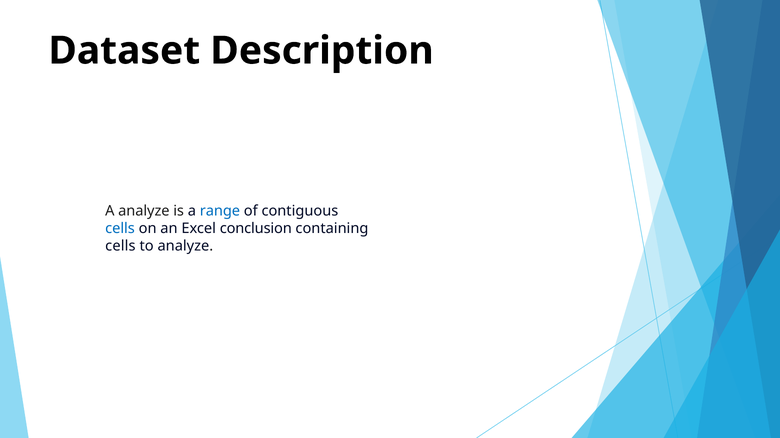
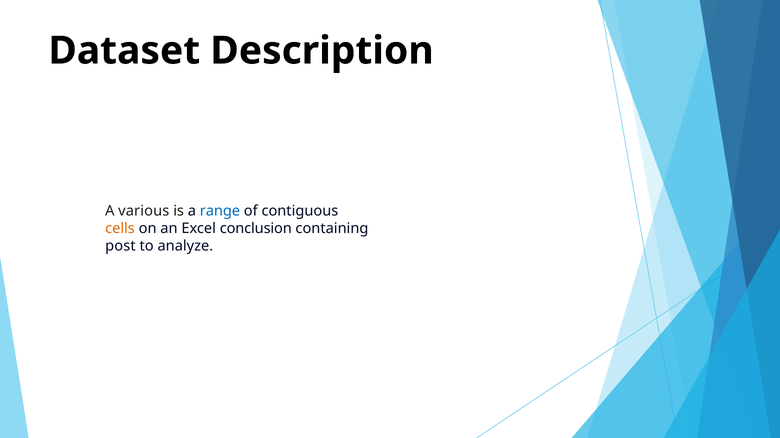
A analyze: analyze -> various
cells at (120, 229) colour: blue -> orange
cells at (120, 246): cells -> post
